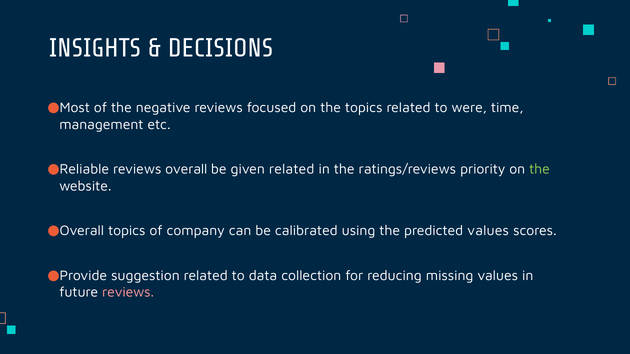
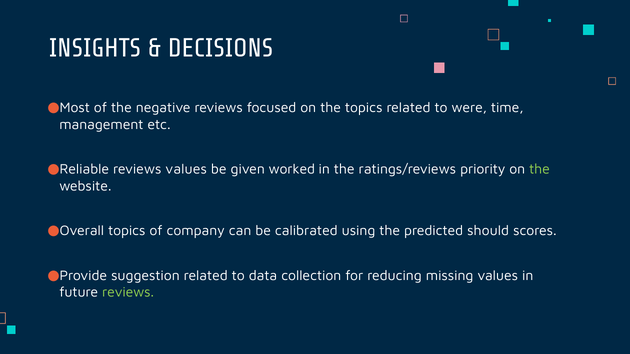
reviews overall: overall -> values
given related: related -> worked
predicted values: values -> should
reviews at (128, 293) colour: pink -> light green
